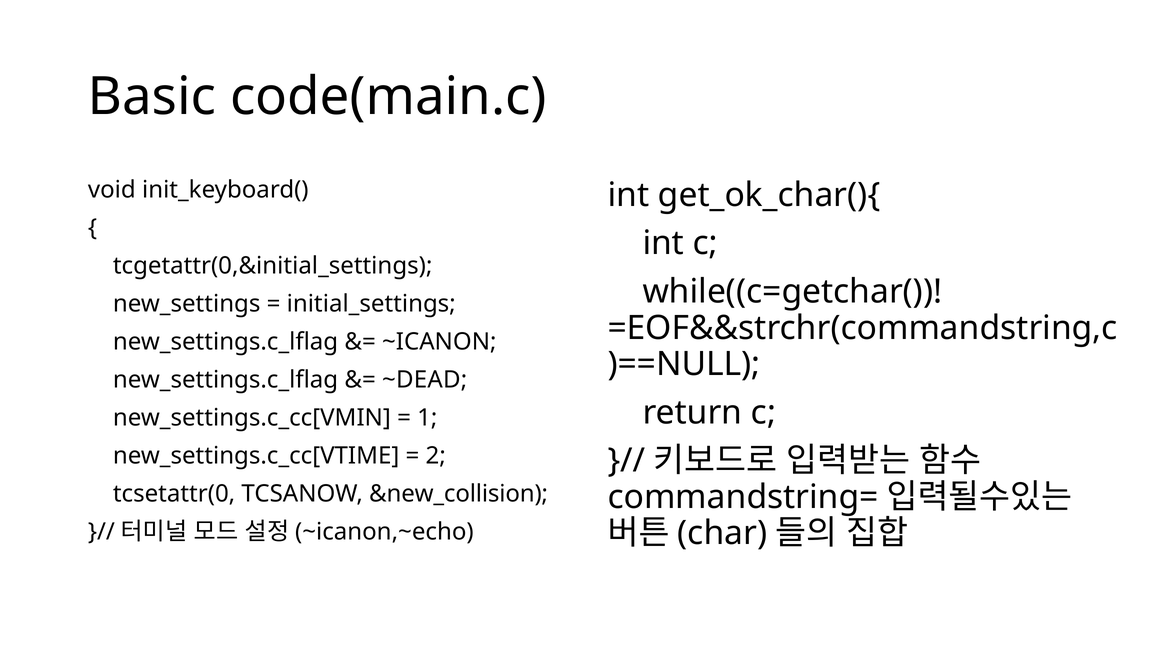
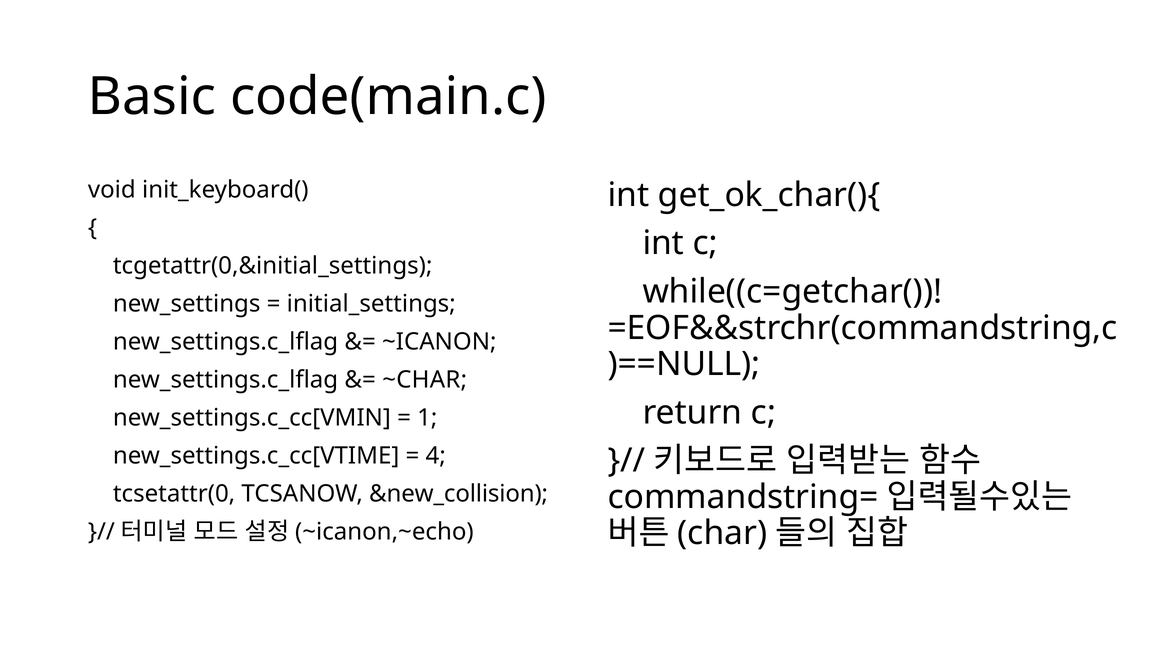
~DEAD: ~DEAD -> ~CHAR
2: 2 -> 4
